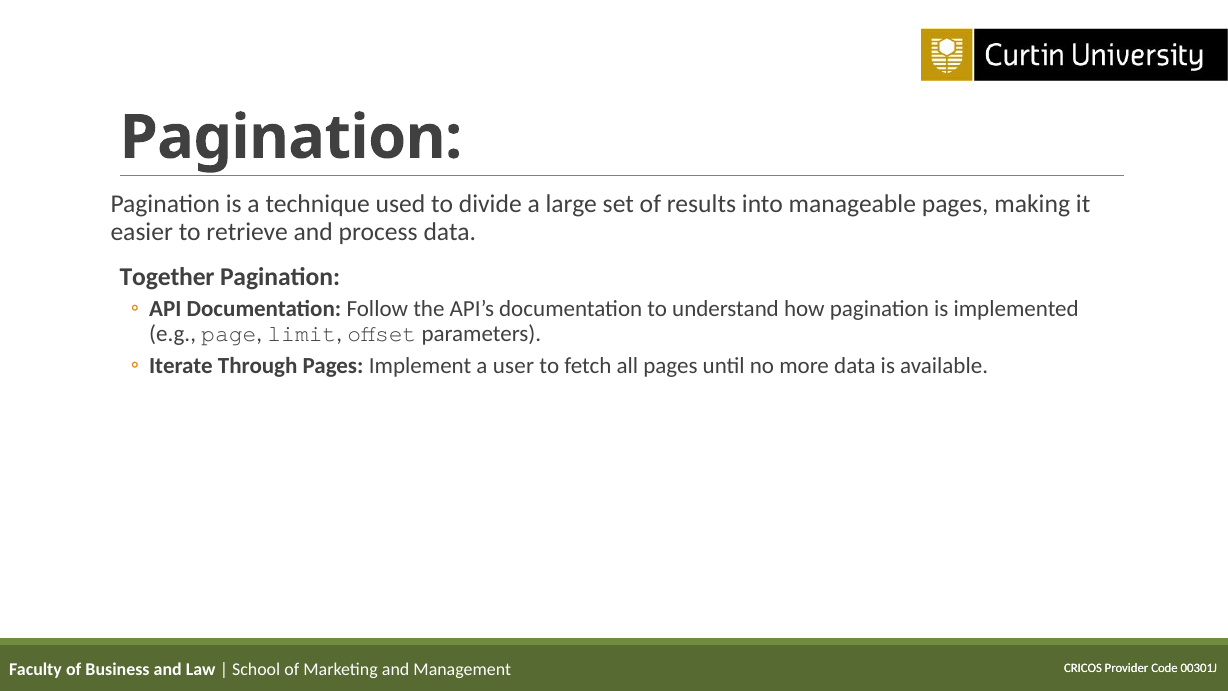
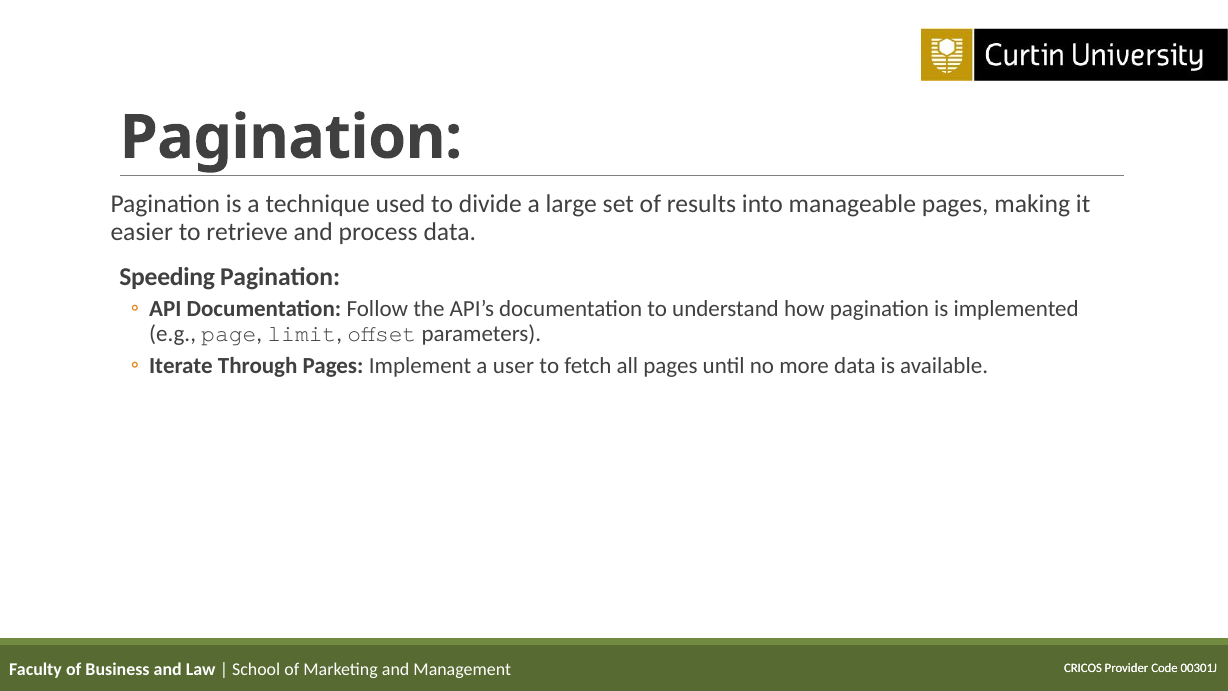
Together: Together -> Speeding
